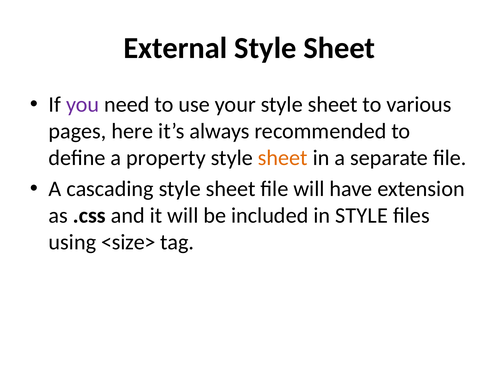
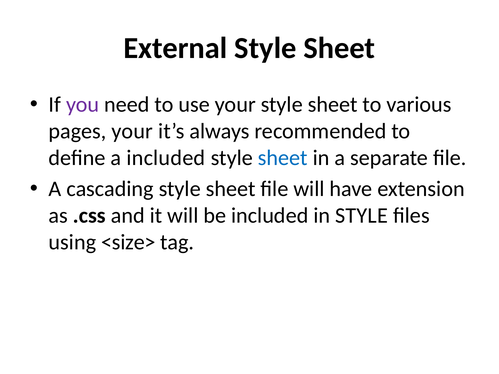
pages here: here -> your
a property: property -> included
sheet at (283, 158) colour: orange -> blue
